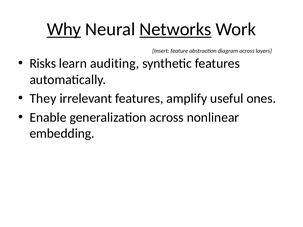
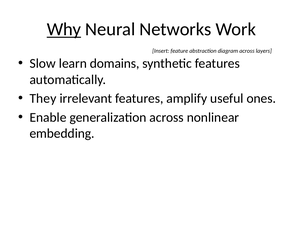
Networks underline: present -> none
Risks: Risks -> Slow
auditing: auditing -> domains
